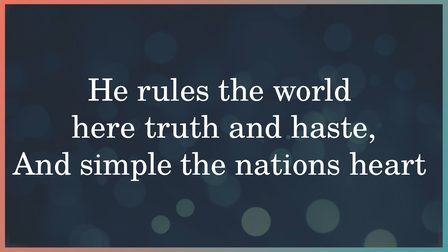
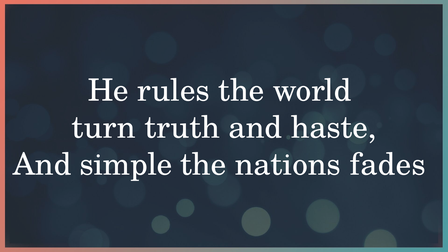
here: here -> turn
heart: heart -> fades
